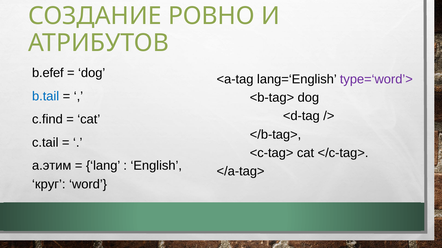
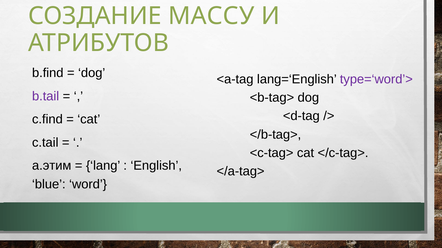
РОВНО: РОВНО -> МАССУ
b.efef: b.efef -> b.find
b.tail colour: blue -> purple
круг: круг -> blue
